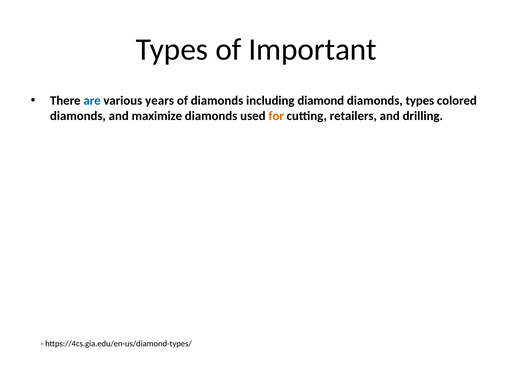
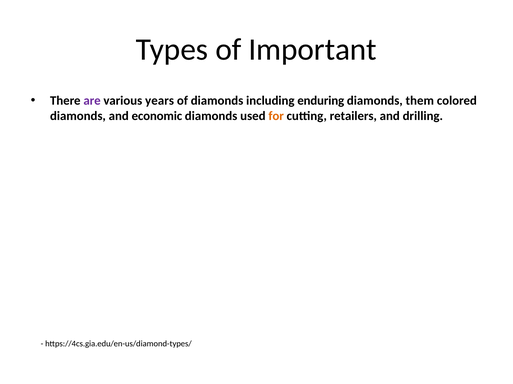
are colour: blue -> purple
diamond: diamond -> enduring
diamonds types: types -> them
maximize: maximize -> economic
